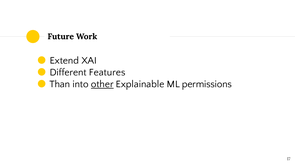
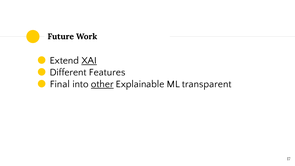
XAI underline: none -> present
Than: Than -> Final
permissions: permissions -> transparent
